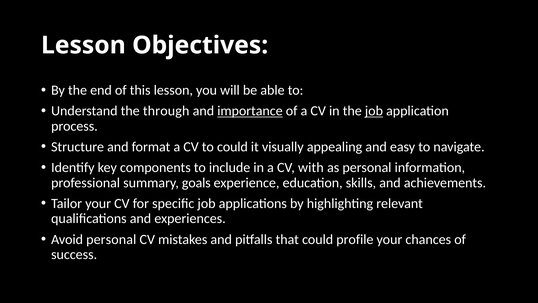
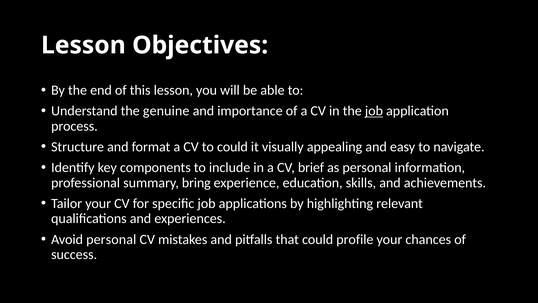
through: through -> genuine
importance underline: present -> none
with: with -> brief
goals: goals -> bring
